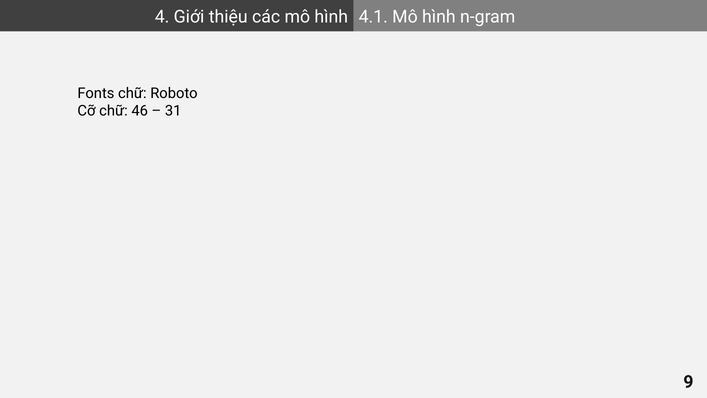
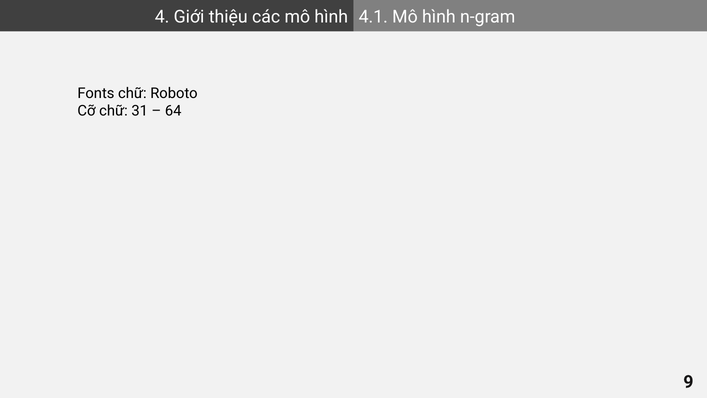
46: 46 -> 31
31: 31 -> 64
